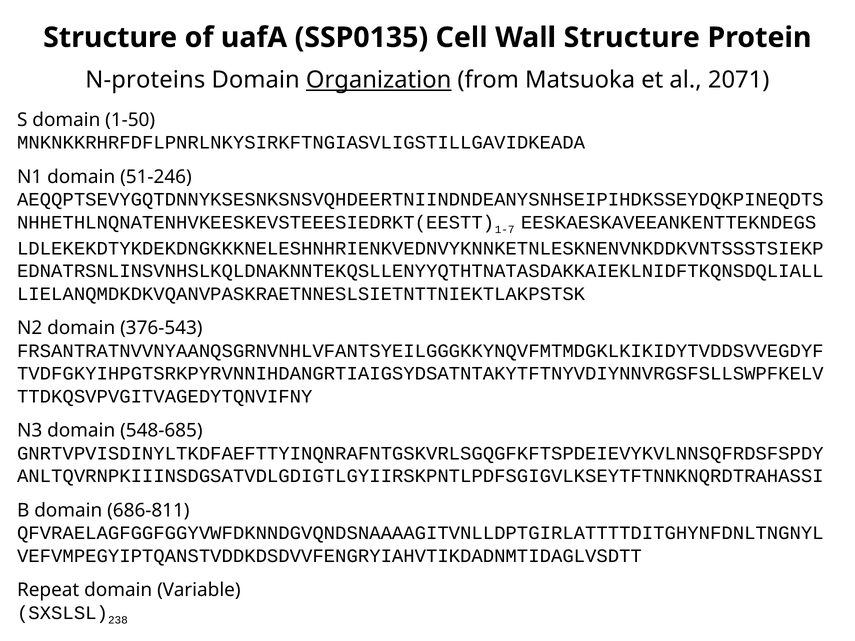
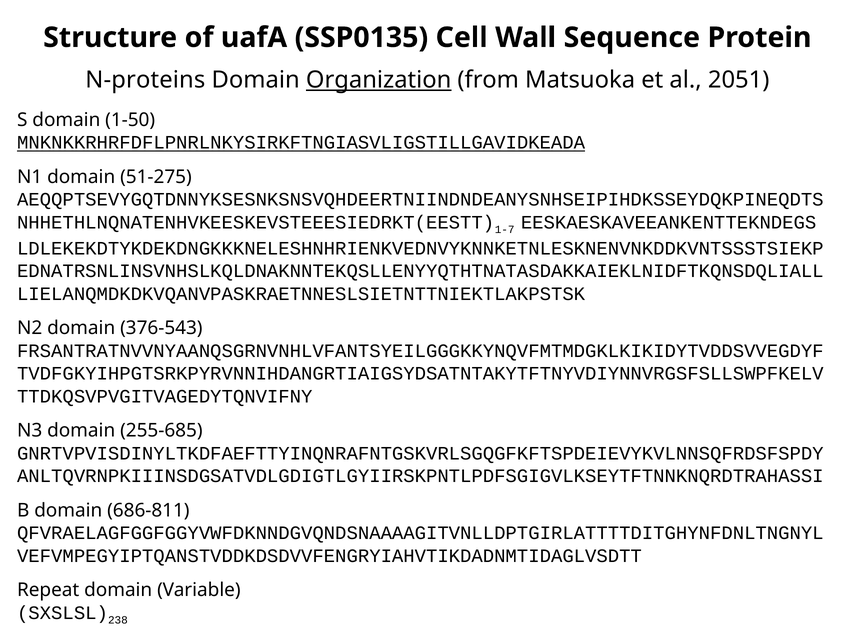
Wall Structure: Structure -> Sequence
2071: 2071 -> 2051
MNKNKKRHRFDFLPNRLNKYSIRKFTNGIASVLIGSTILLGAVIDKEADA underline: none -> present
51-246: 51-246 -> 51-275
548-685: 548-685 -> 255-685
